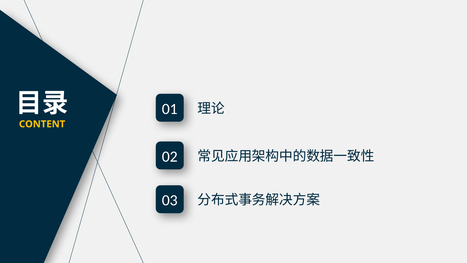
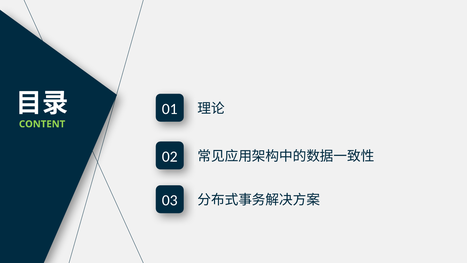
CONTENT colour: yellow -> light green
